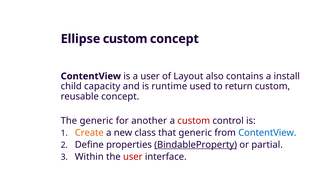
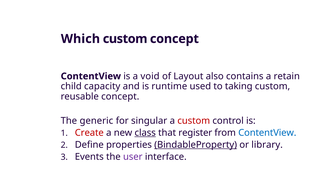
Ellipse: Ellipse -> Which
a user: user -> void
install: install -> retain
return: return -> taking
another: another -> singular
Create colour: orange -> red
class underline: none -> present
that generic: generic -> register
partial: partial -> library
Within: Within -> Events
user at (133, 157) colour: red -> purple
